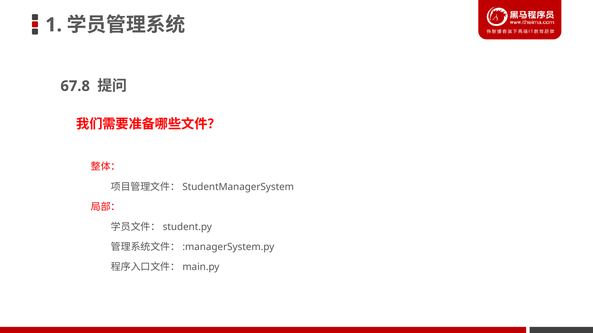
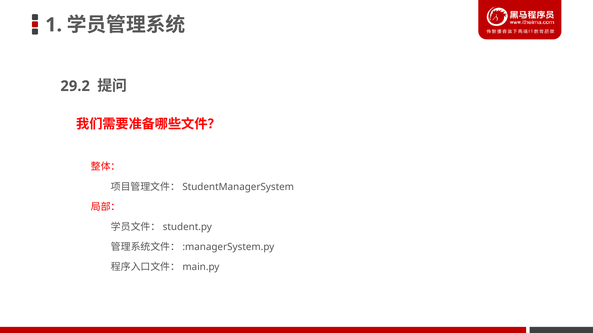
67.8: 67.8 -> 29.2
